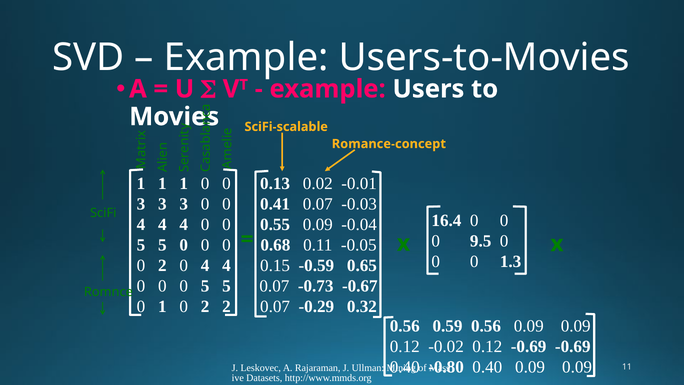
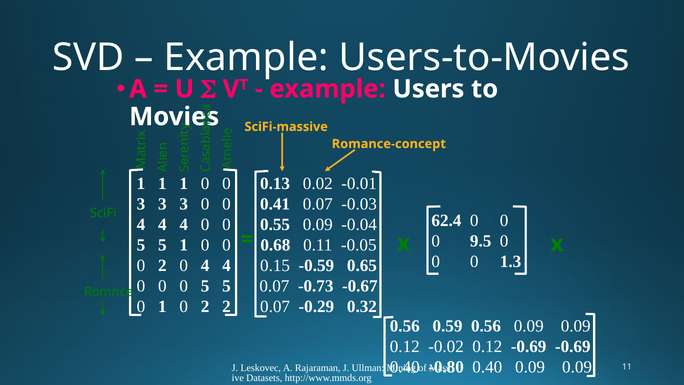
SciFi-scalable: SciFi-scalable -> SciFi-massive
16.4: 16.4 -> 62.4
0 at (184, 245): 0 -> 1
